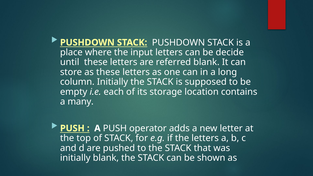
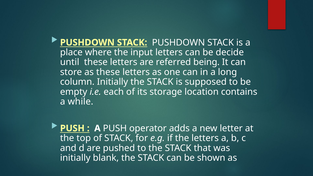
referred blank: blank -> being
many: many -> while
